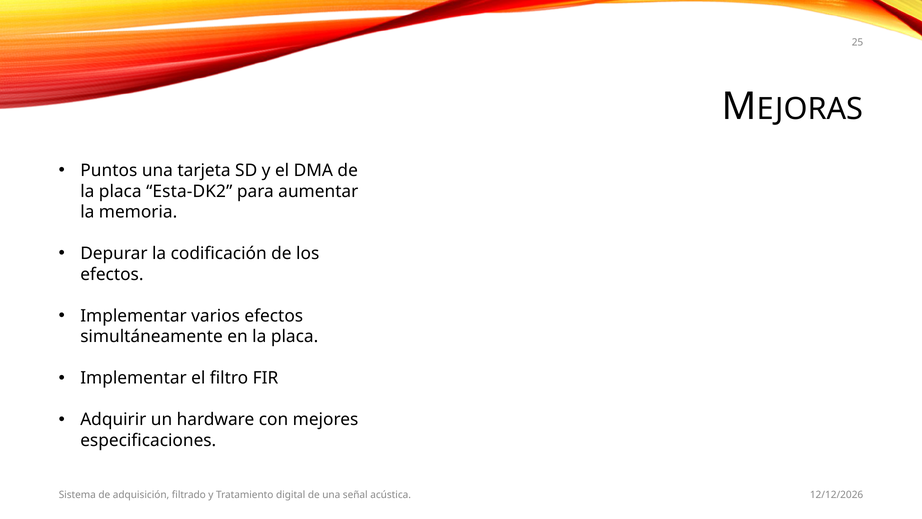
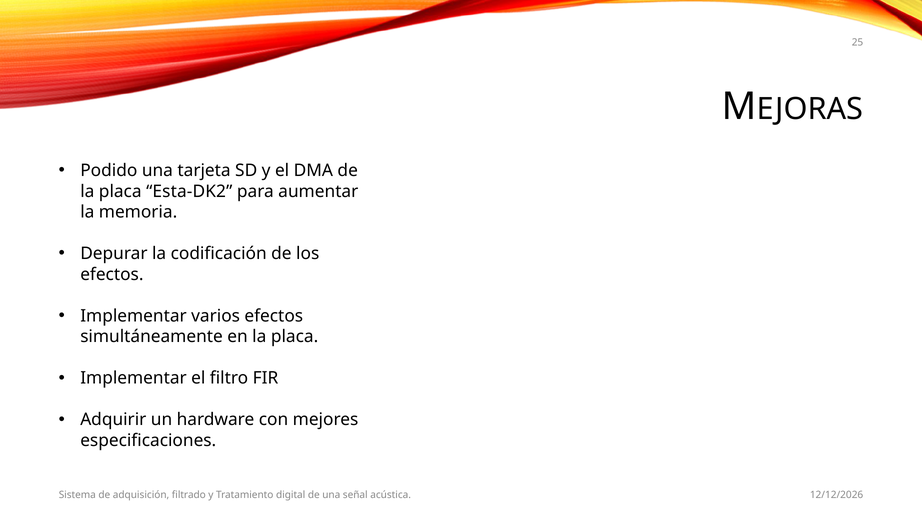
Puntos: Puntos -> Podido
